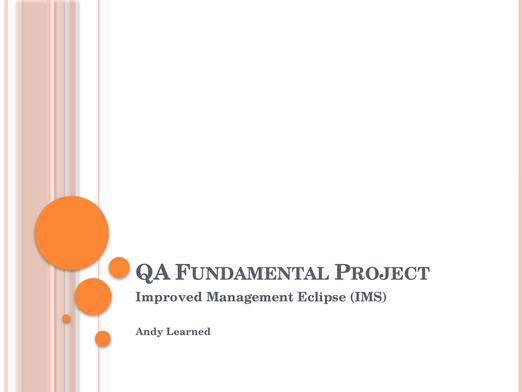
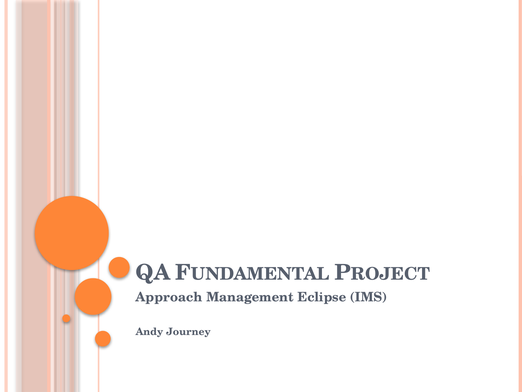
Improved: Improved -> Approach
Learned: Learned -> Journey
